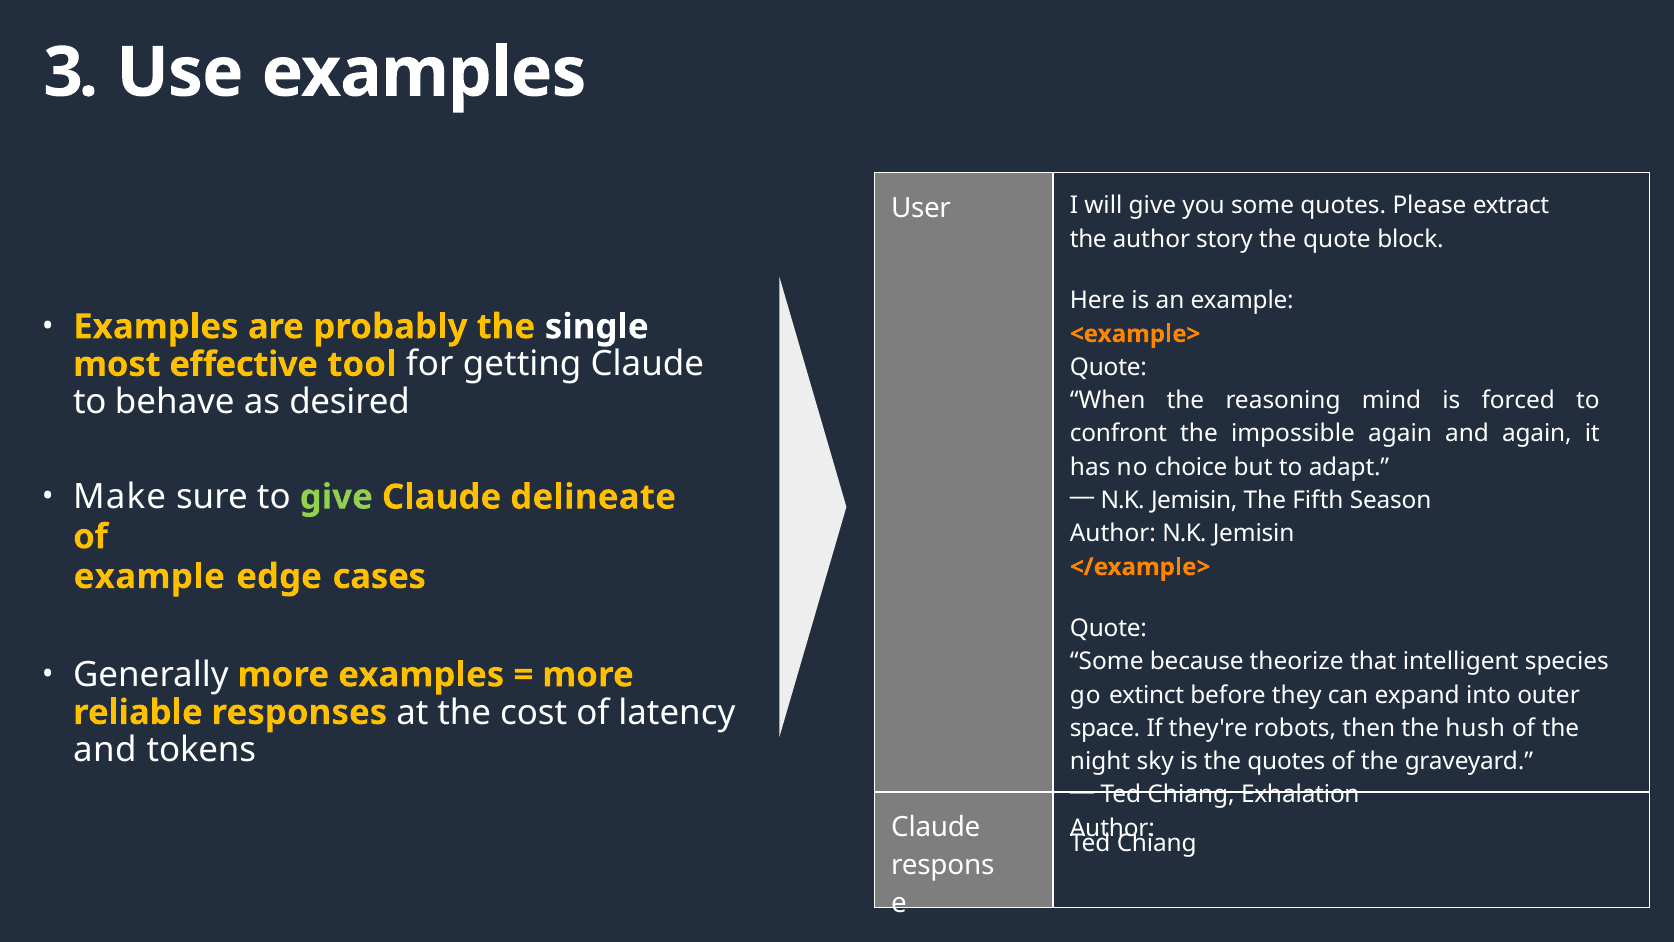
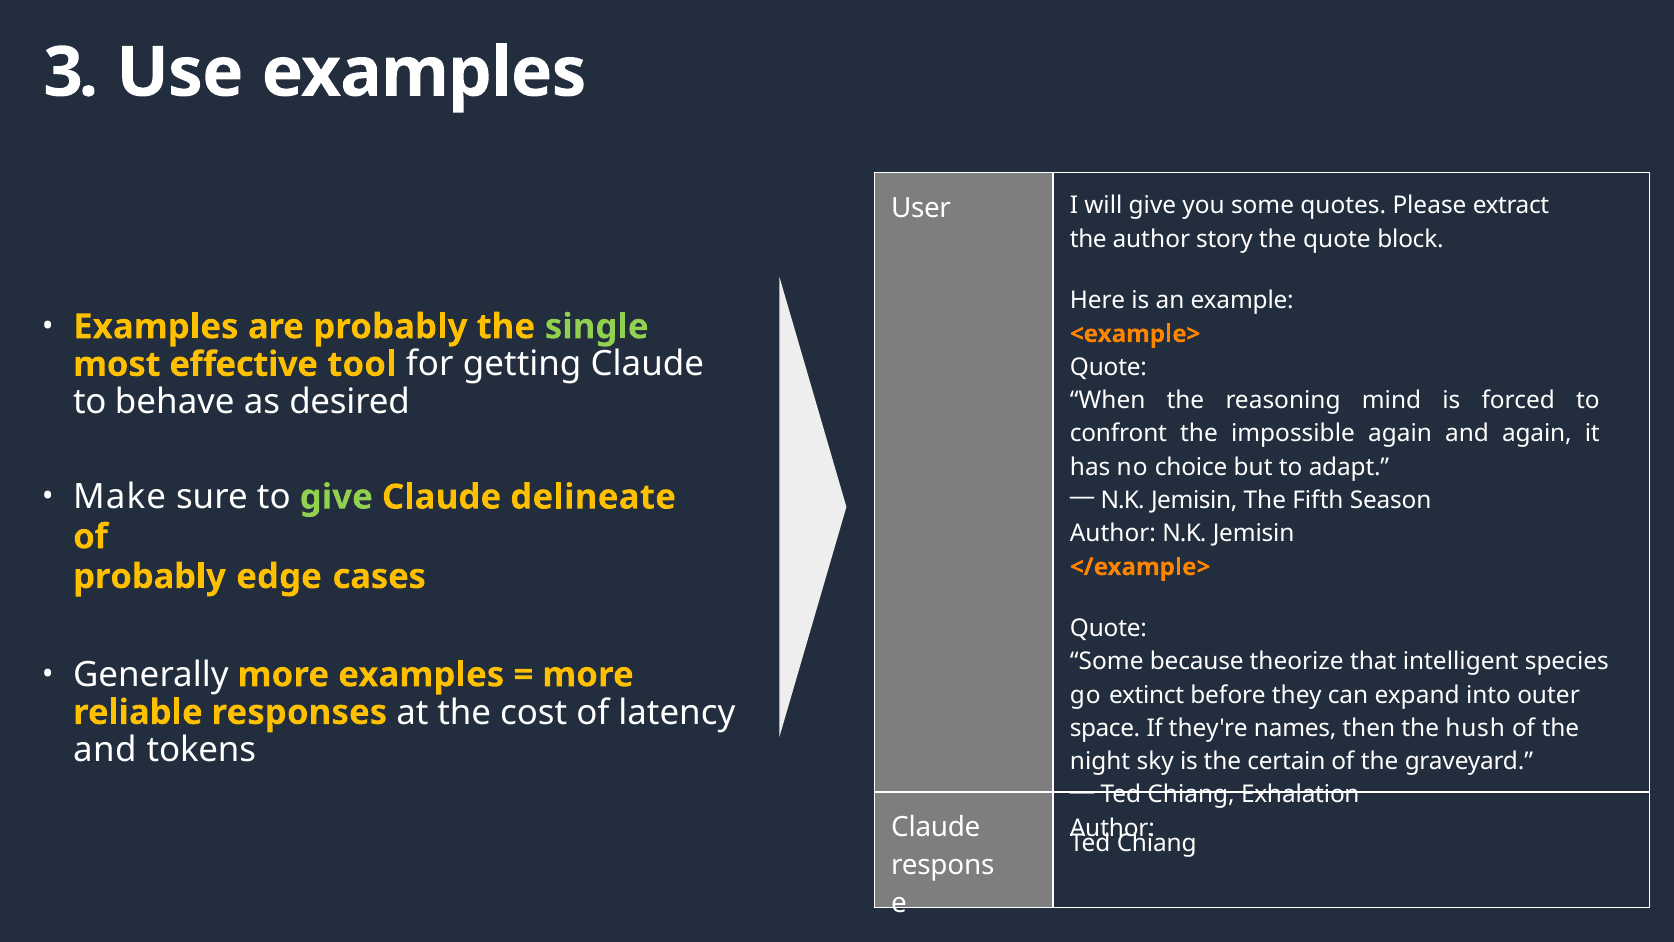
single colour: white -> light green
example at (149, 576): example -> probably
robots: robots -> names
the quotes: quotes -> certain
